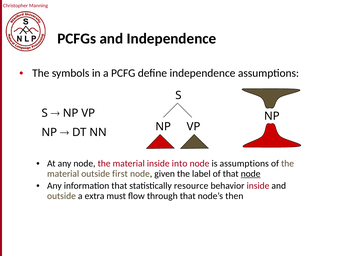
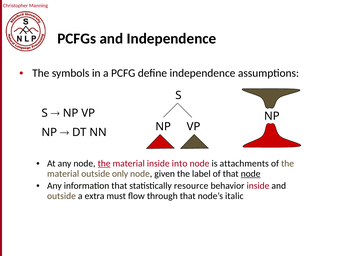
the at (104, 163) underline: none -> present
is assumptions: assumptions -> attachments
first: first -> only
then: then -> italic
